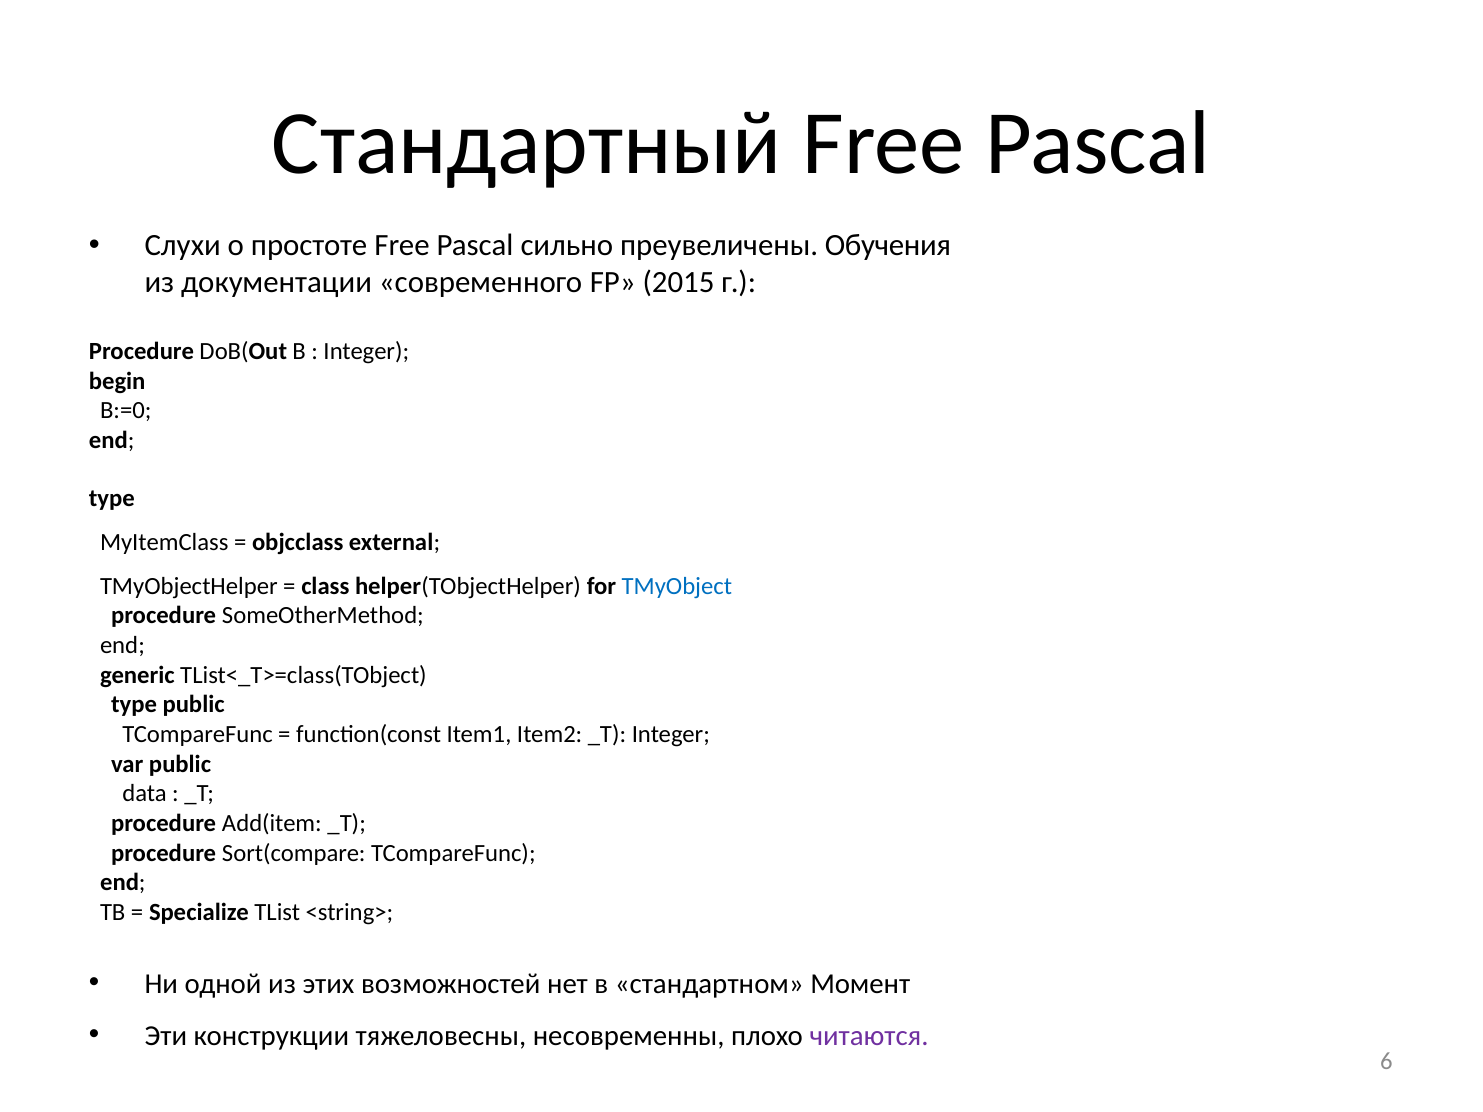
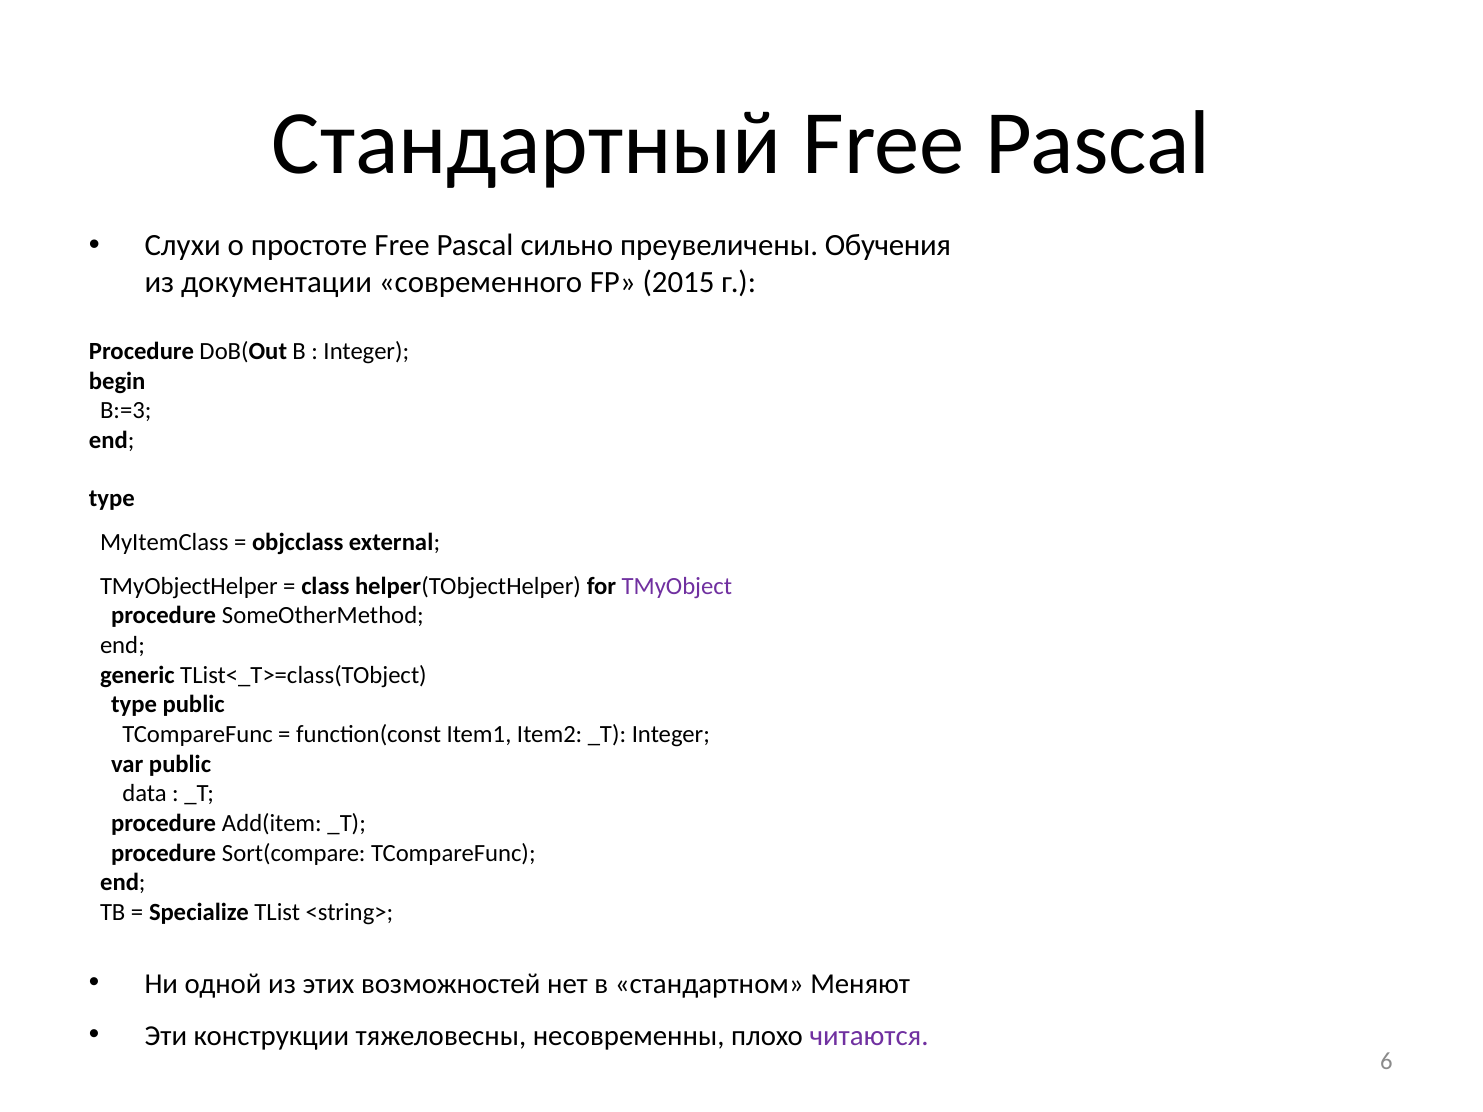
B:=0: B:=0 -> B:=3
TMyObject colour: blue -> purple
Момент: Момент -> Меняют
